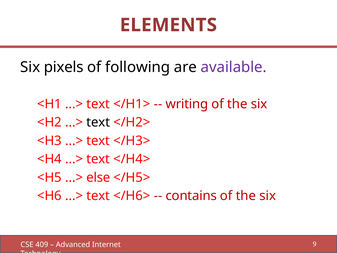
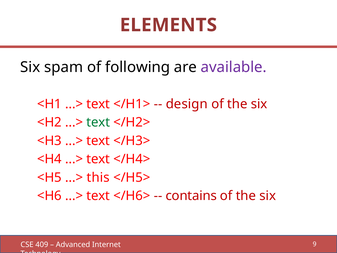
pixels: pixels -> spam
writing: writing -> design
text at (98, 122) colour: black -> green
else: else -> this
